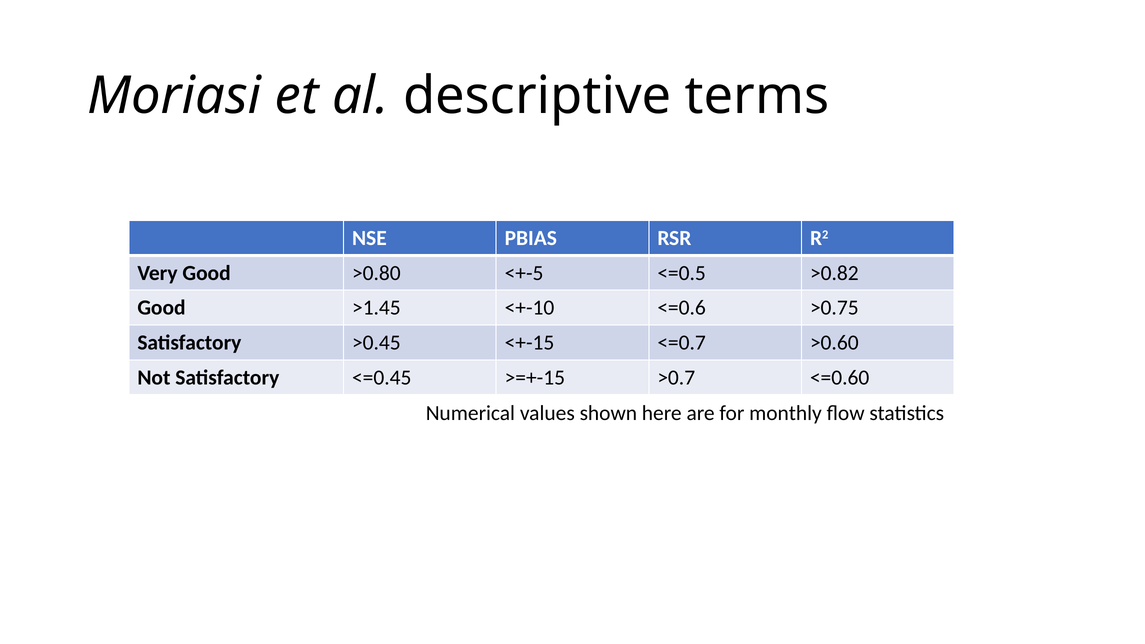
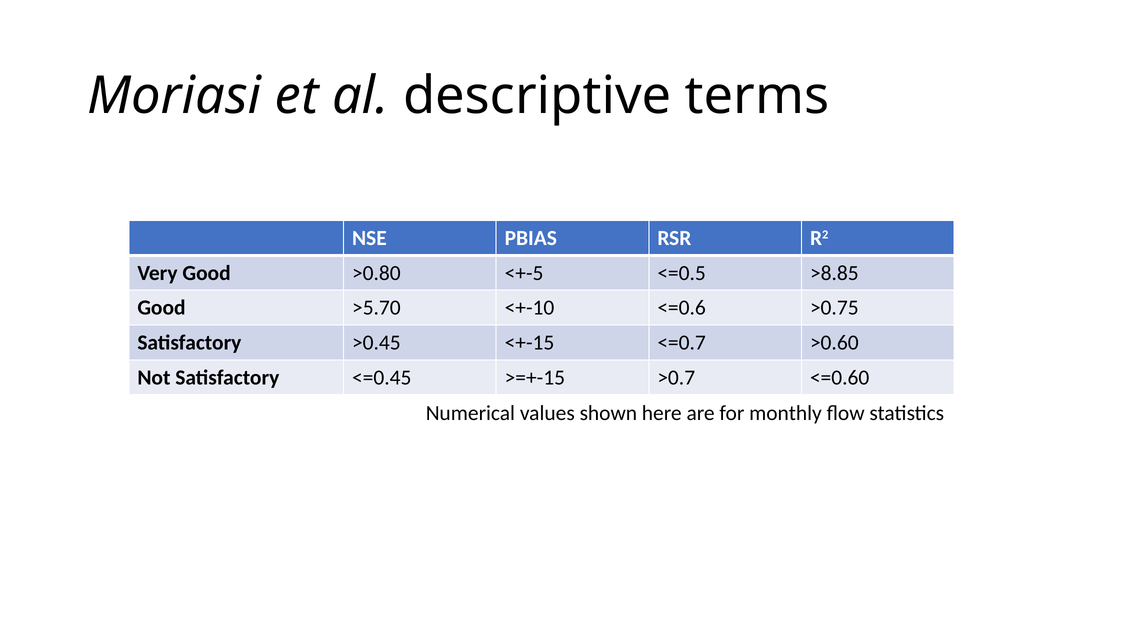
>0.82: >0.82 -> >8.85
>1.45: >1.45 -> >5.70
